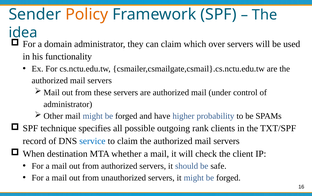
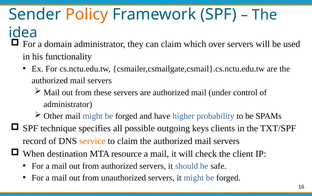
rank: rank -> keys
service colour: blue -> orange
whether: whether -> resource
